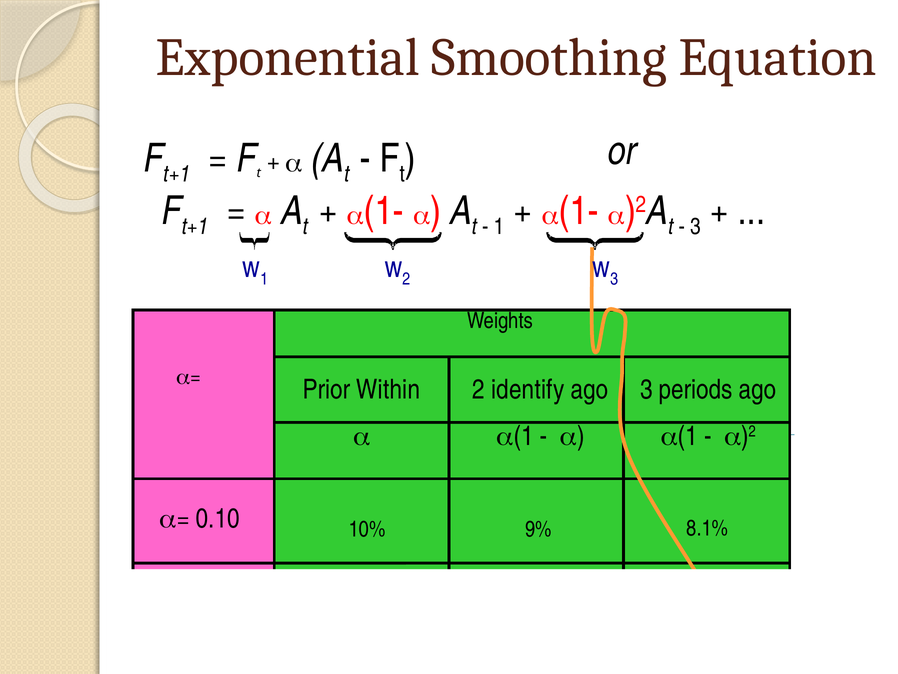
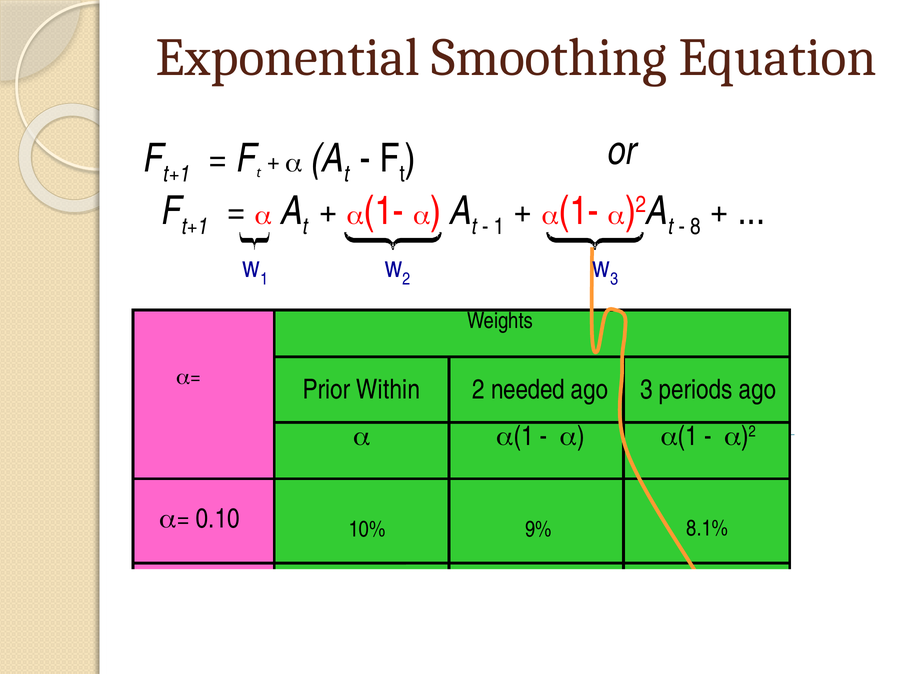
3 at (695, 226): 3 -> 8
identify: identify -> needed
